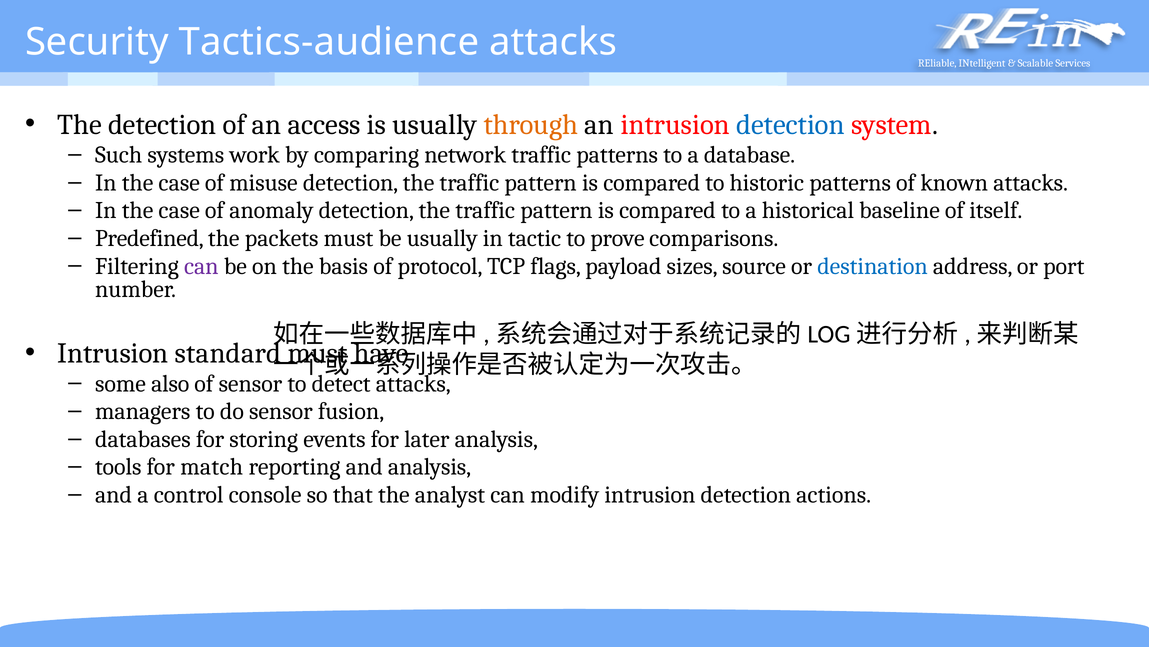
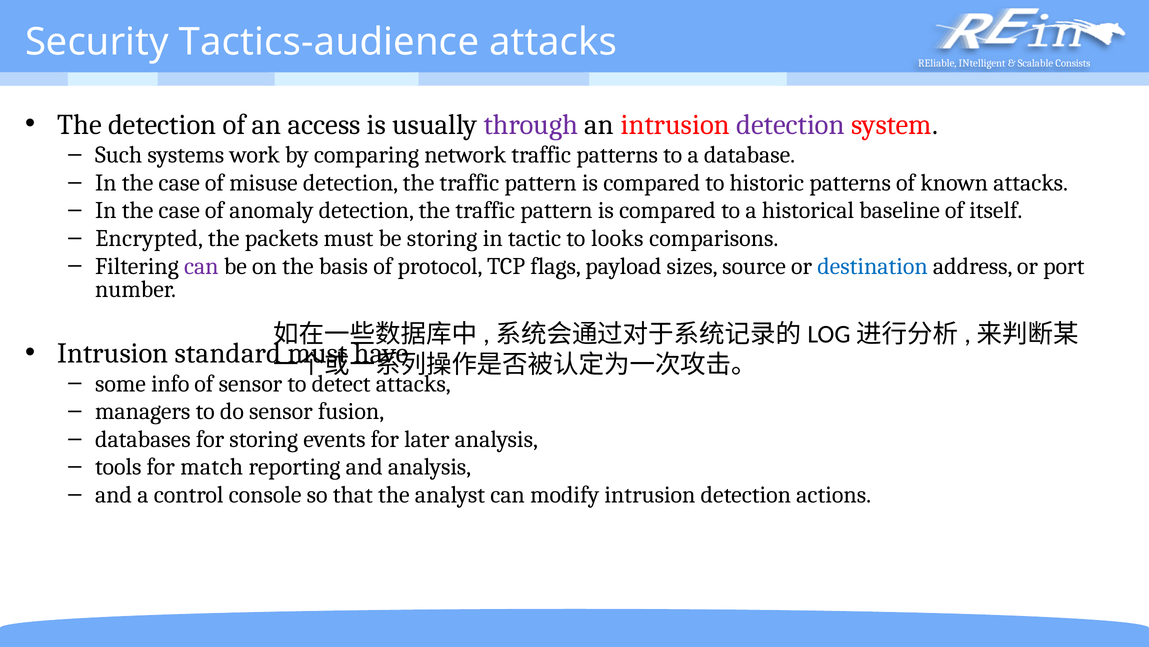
Services: Services -> Consists
through colour: orange -> purple
detection at (790, 125) colour: blue -> purple
Predefined: Predefined -> Encrypted
be usually: usually -> storing
prove: prove -> looks
also: also -> info
